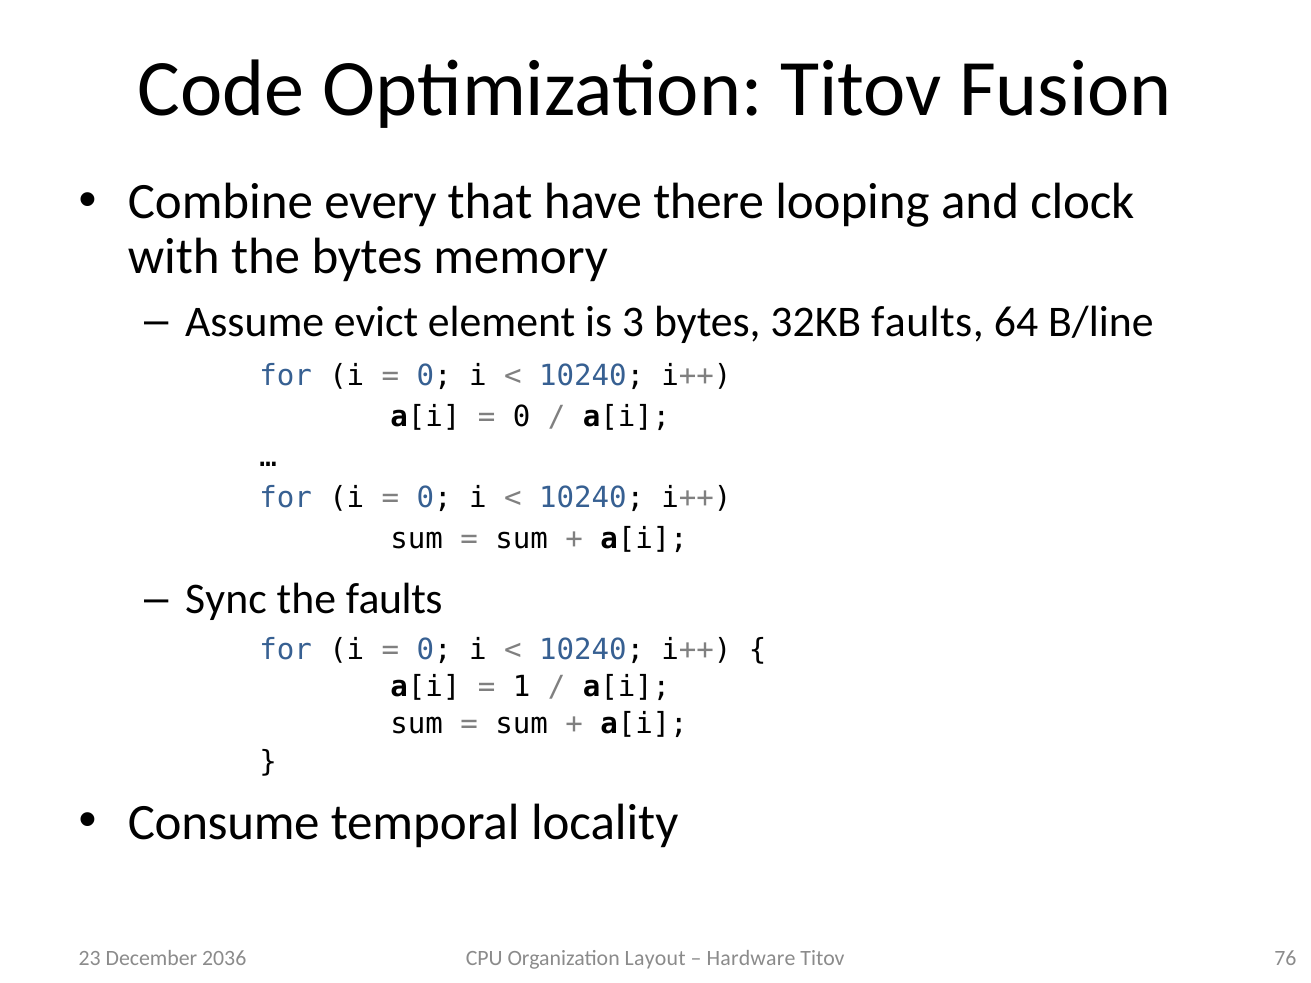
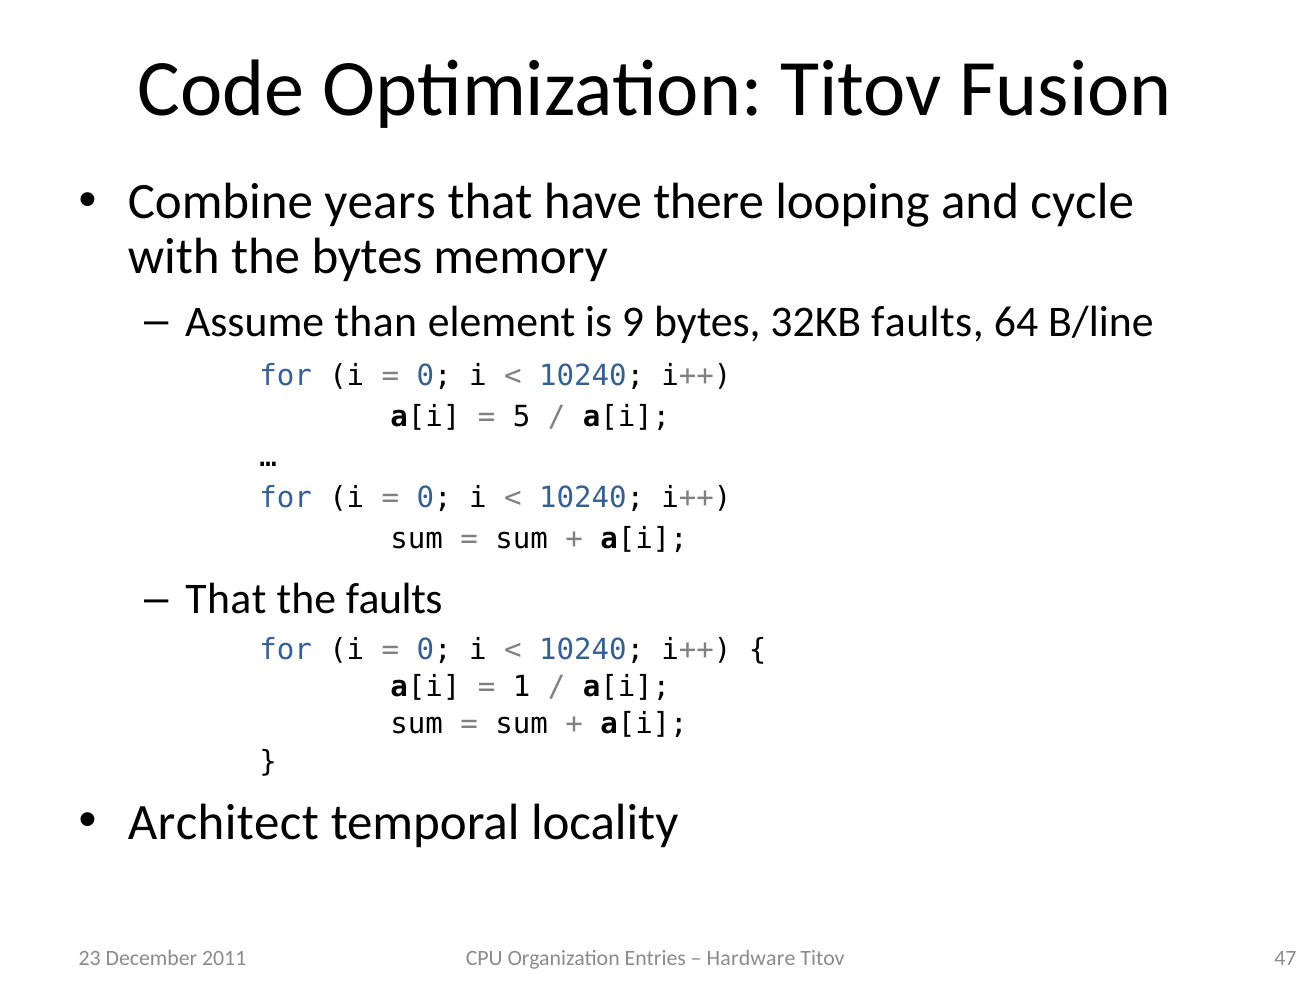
every: every -> years
clock: clock -> cycle
evict: evict -> than
3: 3 -> 9
0 at (522, 417): 0 -> 5
Sync at (226, 600): Sync -> That
Consume: Consume -> Architect
2036: 2036 -> 2011
Layout: Layout -> Entries
76: 76 -> 47
